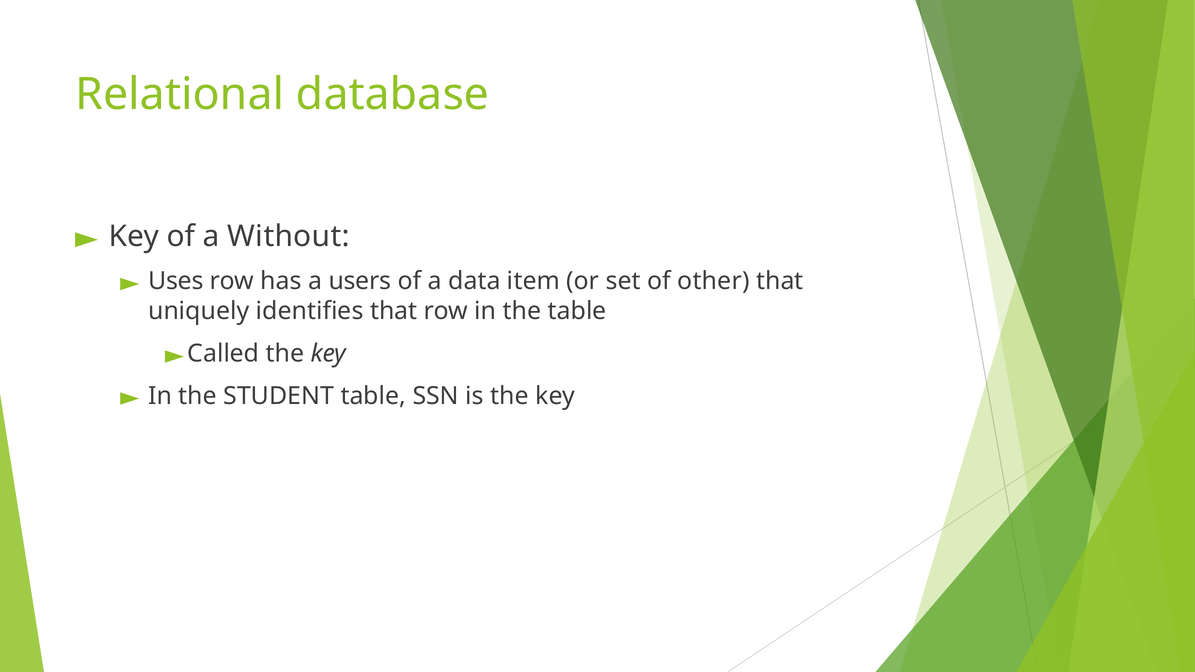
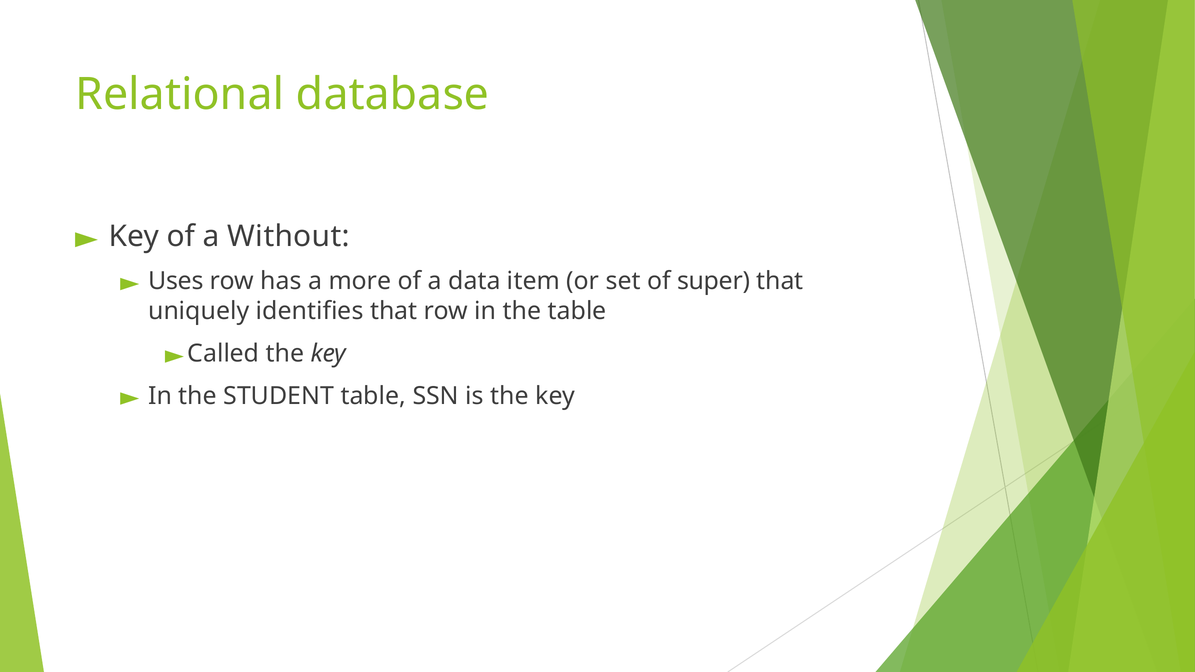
users: users -> more
other: other -> super
